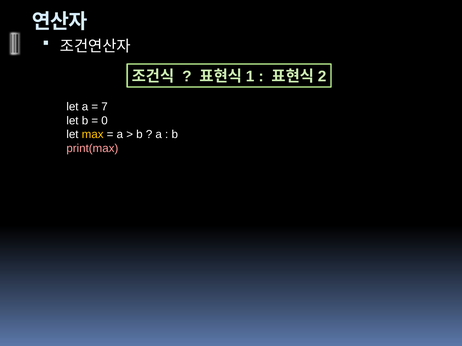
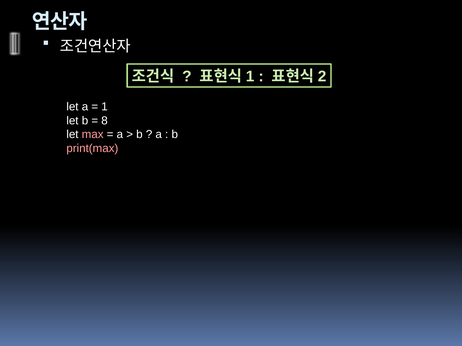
7: 7 -> 1
0: 0 -> 8
max colour: yellow -> pink
